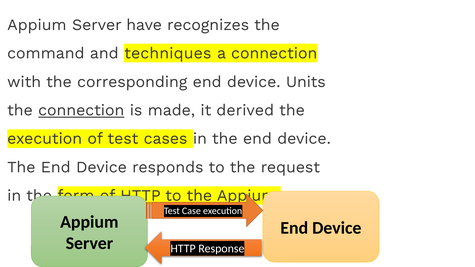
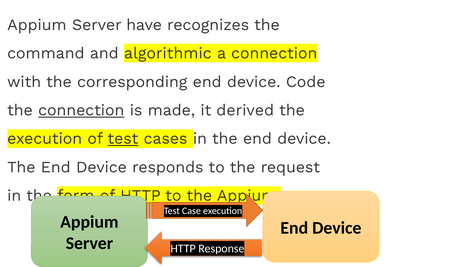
techniques: techniques -> algorithmic
Units: Units -> Code
test at (123, 139) underline: none -> present
